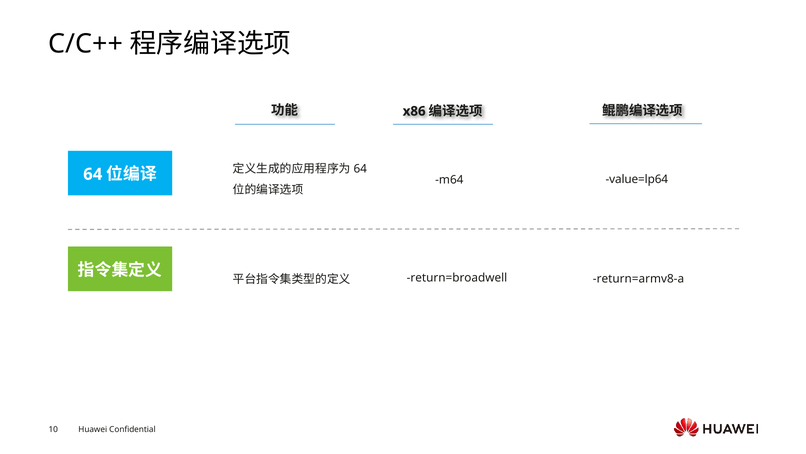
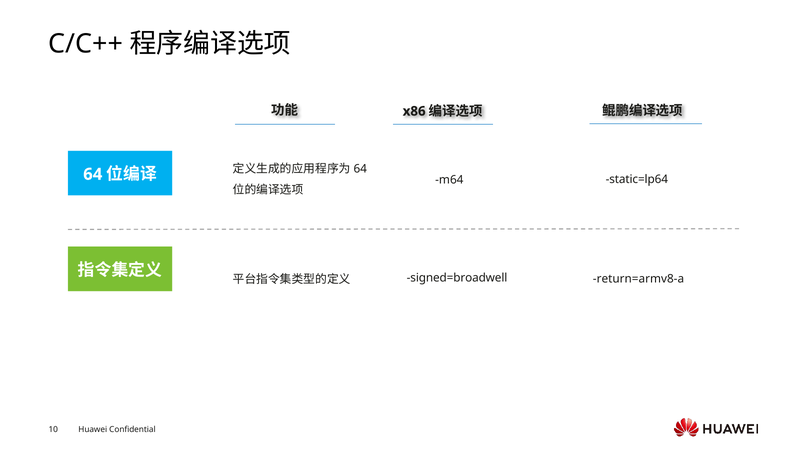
value=lp64: value=lp64 -> static=lp64
return=broadwell: return=broadwell -> signed=broadwell
